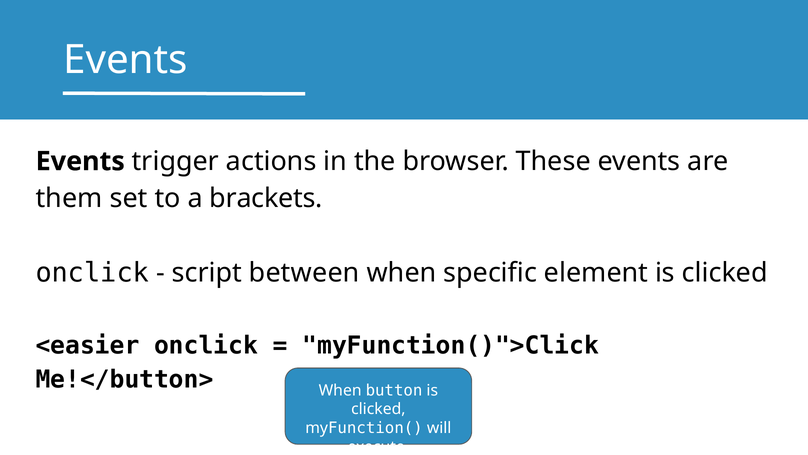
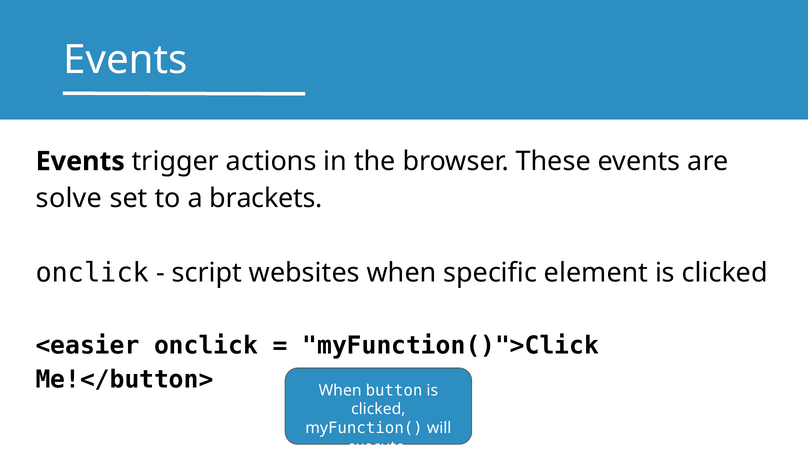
them: them -> solve
between: between -> websites
